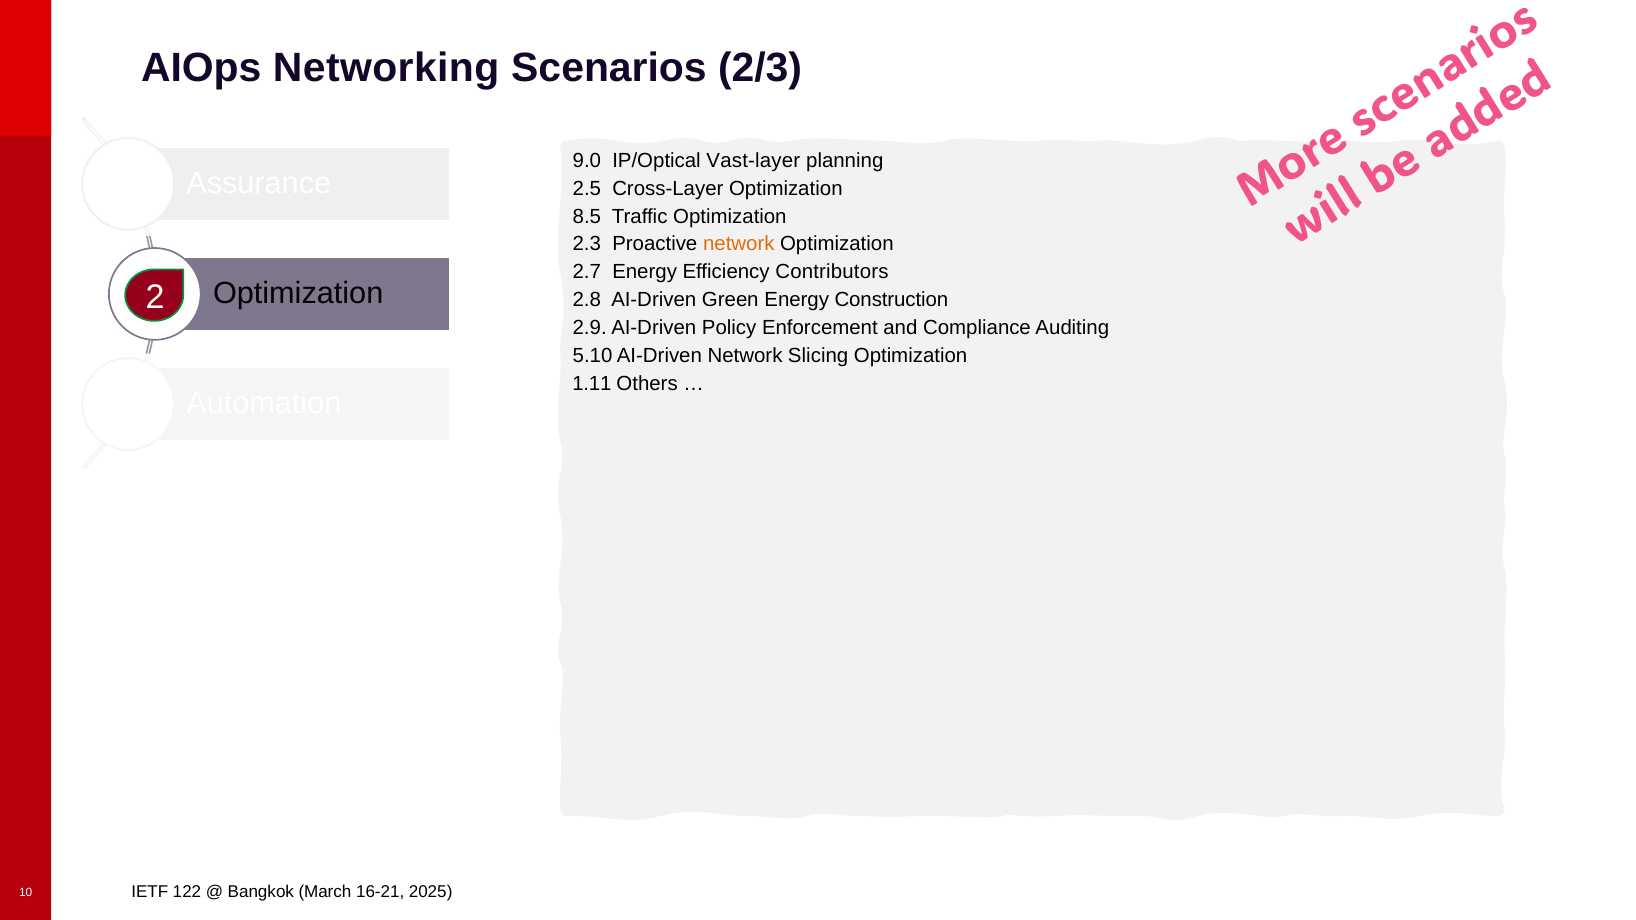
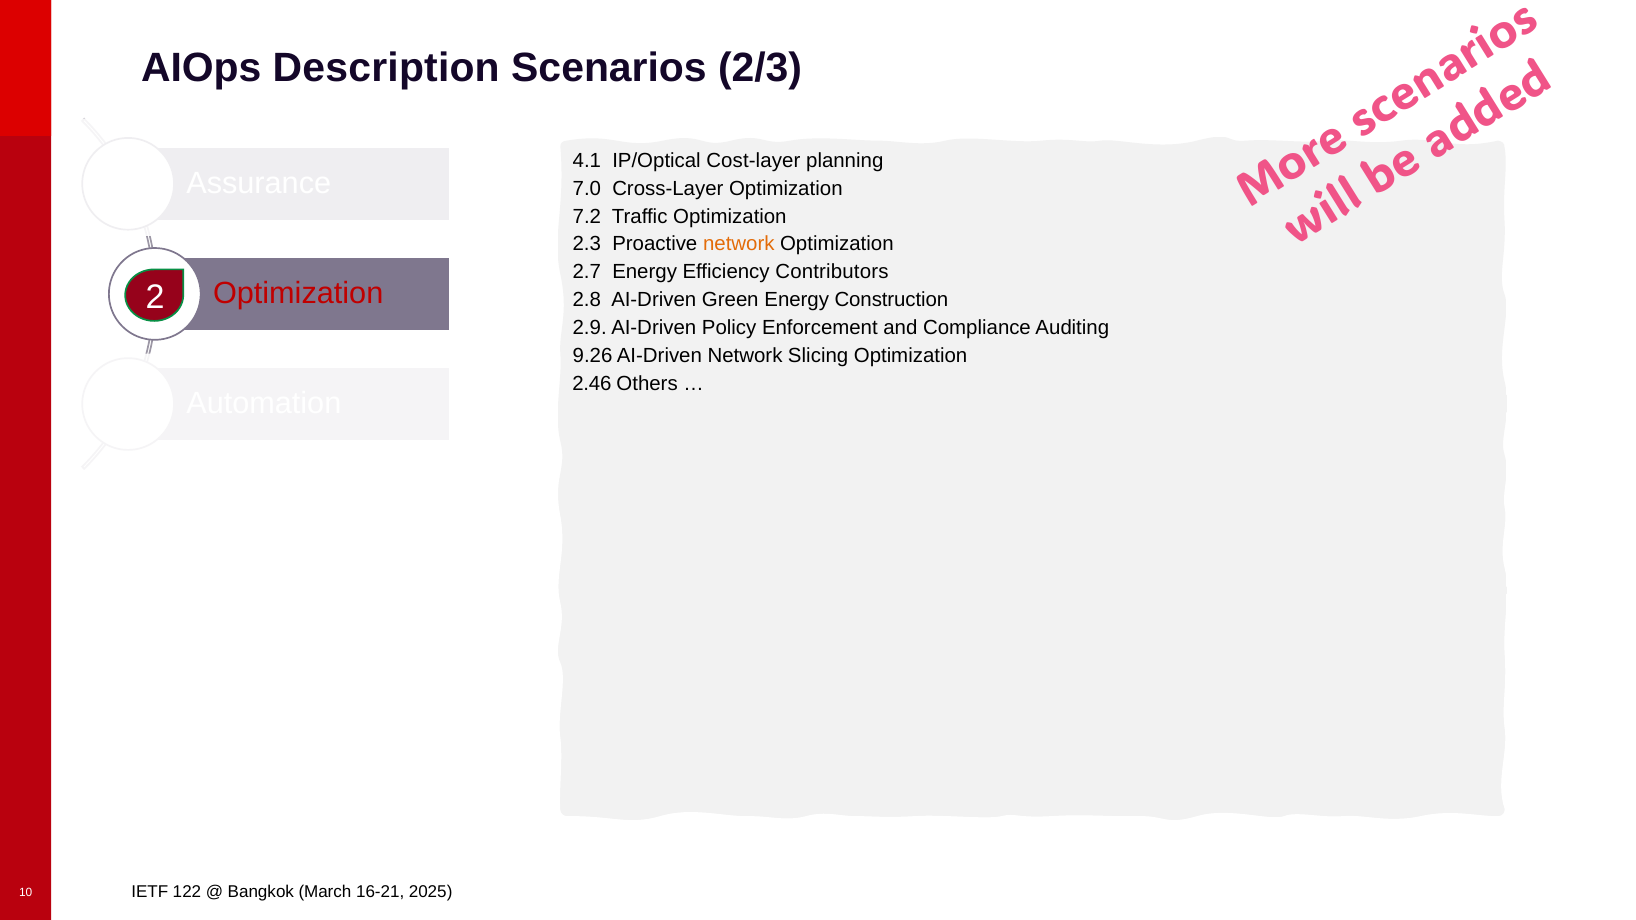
Networking: Networking -> Description
9.0: 9.0 -> 4.1
Vast-layer: Vast-layer -> Cost-layer
2.5: 2.5 -> 7.0
8.5: 8.5 -> 7.2
Optimization at (298, 294) colour: black -> red
5.10: 5.10 -> 9.26
1.11: 1.11 -> 2.46
